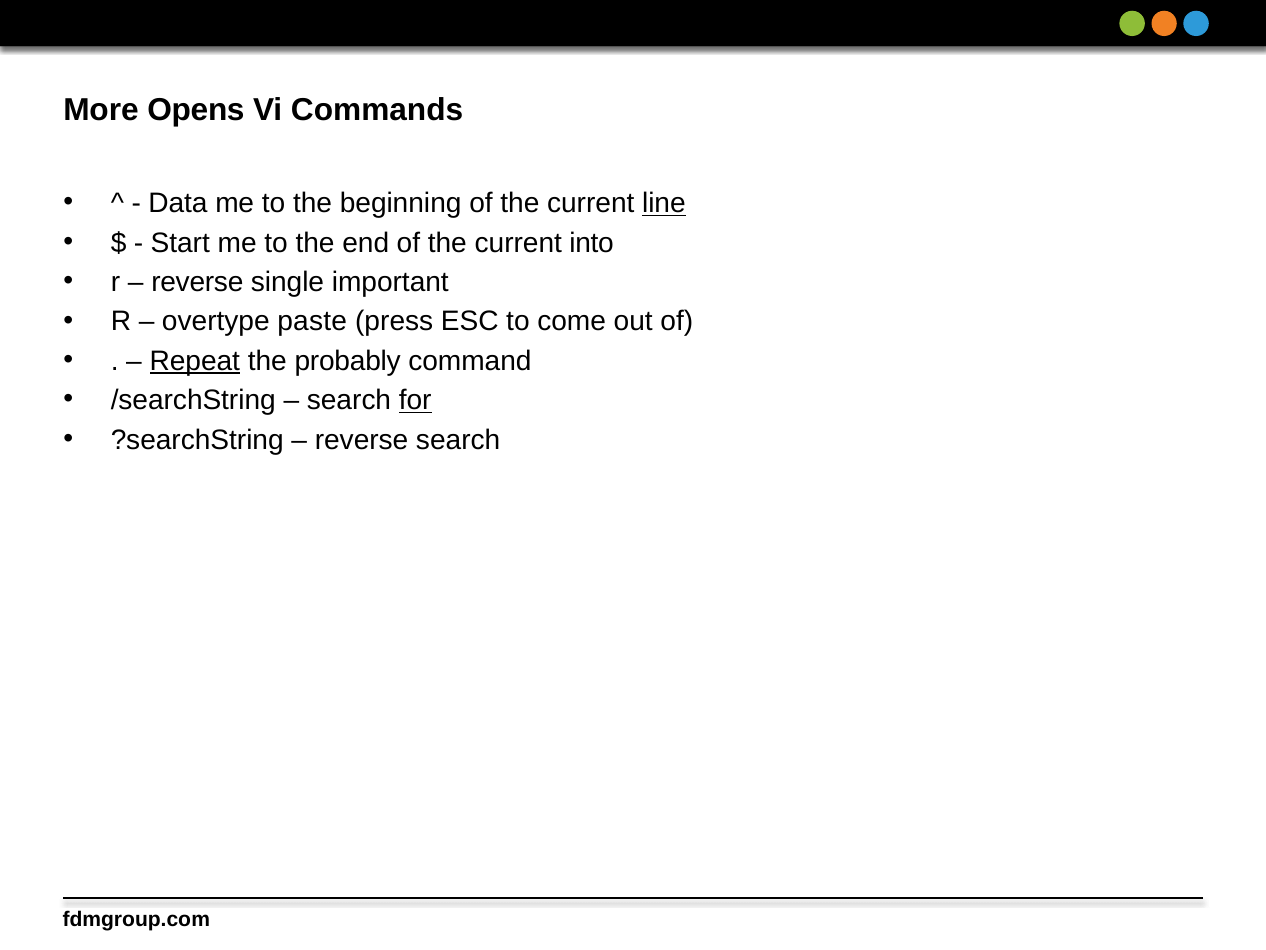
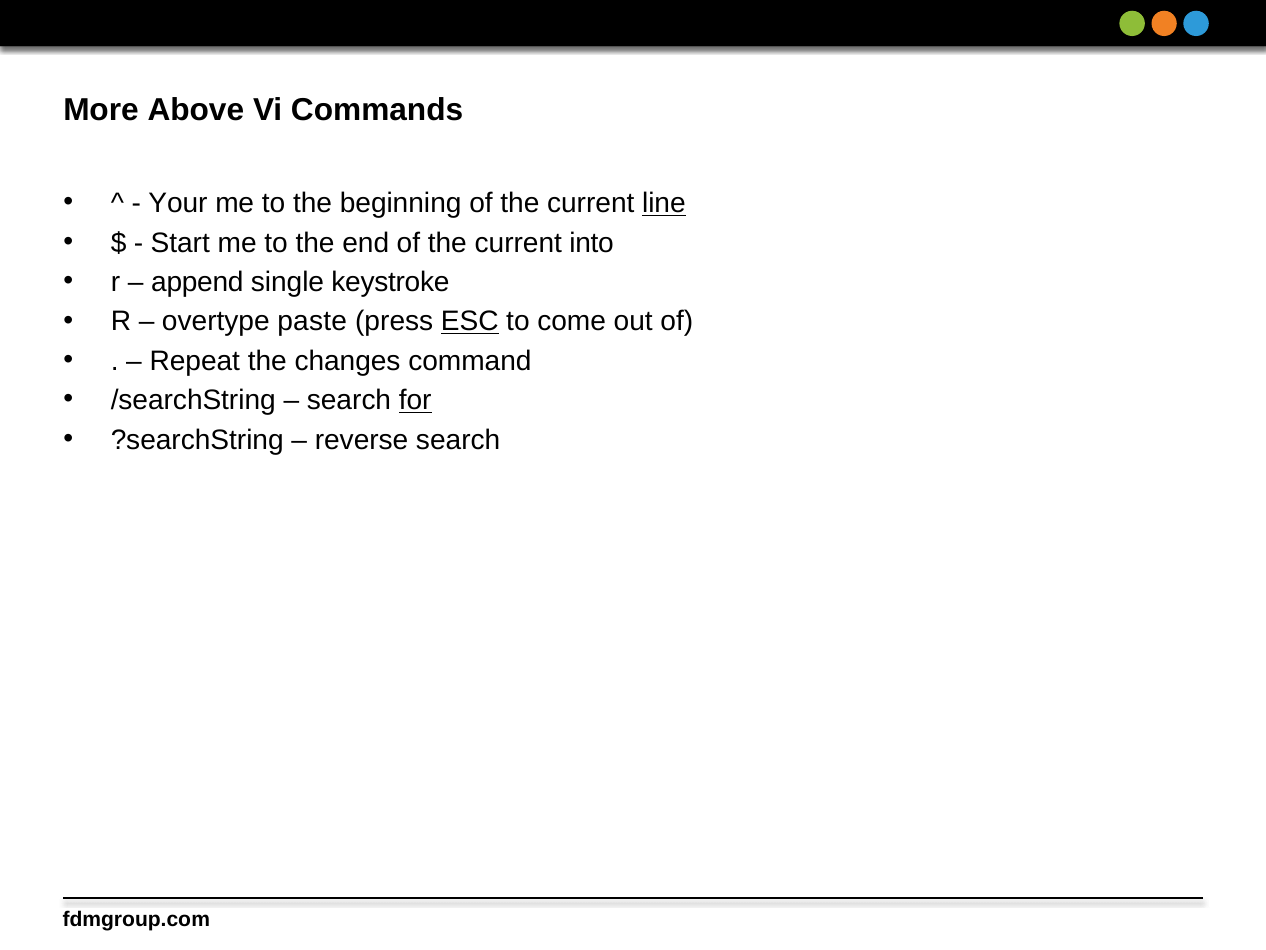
Opens: Opens -> Above
Data: Data -> Your
reverse at (197, 282): reverse -> append
important: important -> keystroke
ESC underline: none -> present
Repeat underline: present -> none
probably: probably -> changes
